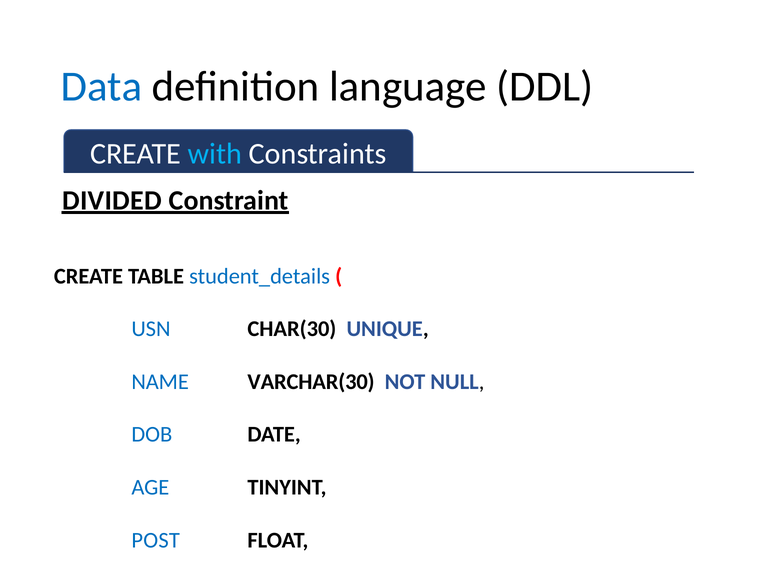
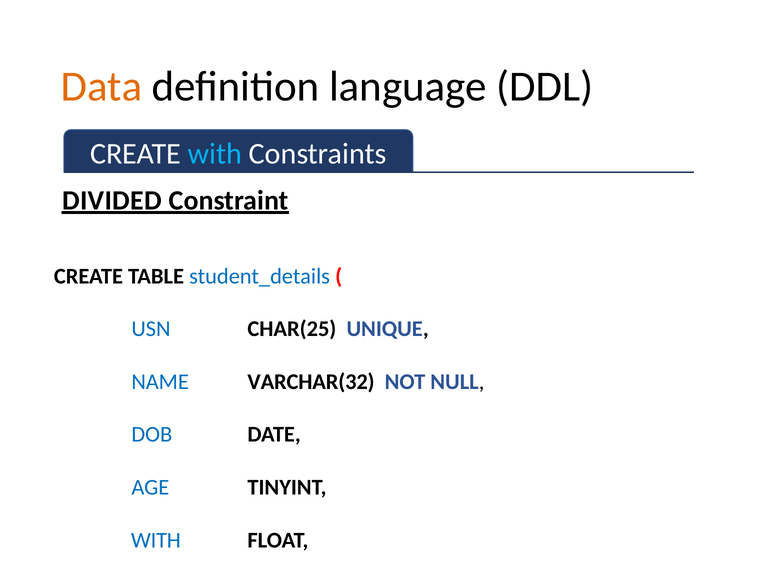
Data colour: blue -> orange
CHAR(30: CHAR(30 -> CHAR(25
VARCHAR(30: VARCHAR(30 -> VARCHAR(32
POST at (156, 541): POST -> WITH
